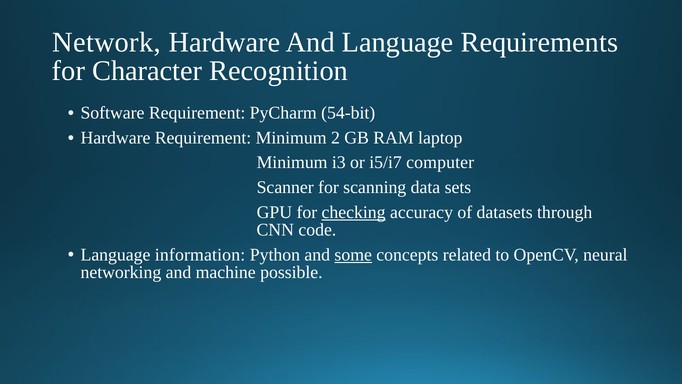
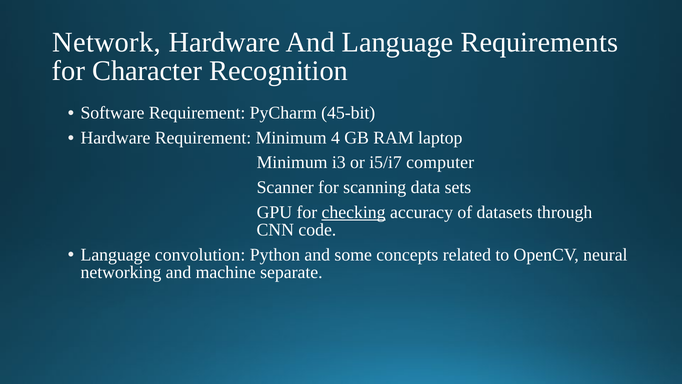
54-bit: 54-bit -> 45-bit
2: 2 -> 4
information: information -> convolution
some underline: present -> none
possible: possible -> separate
